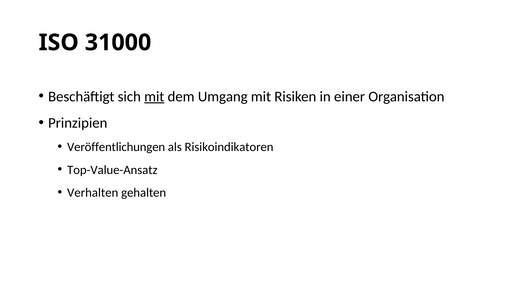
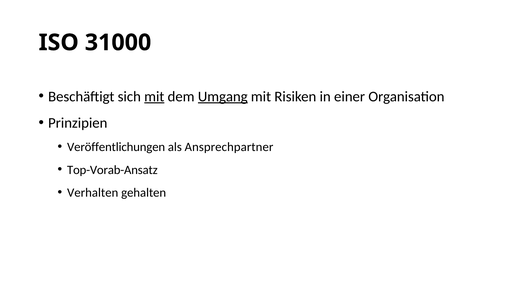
Umgang underline: none -> present
Risikoindikatoren: Risikoindikatoren -> Ansprechpartner
Top-Value-Ansatz: Top-Value-Ansatz -> Top-Vorab-Ansatz
